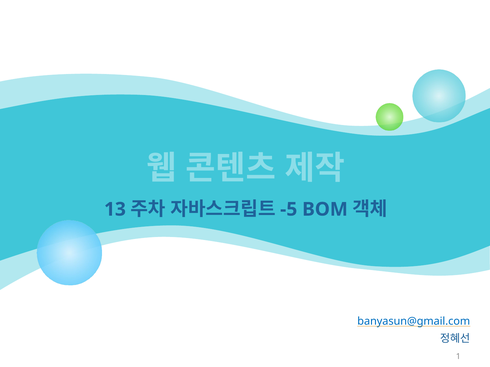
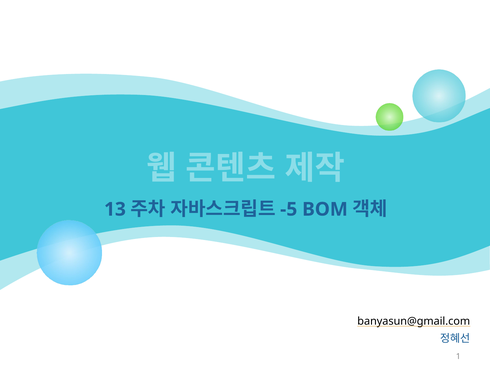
banyasun@gmail.com colour: blue -> black
